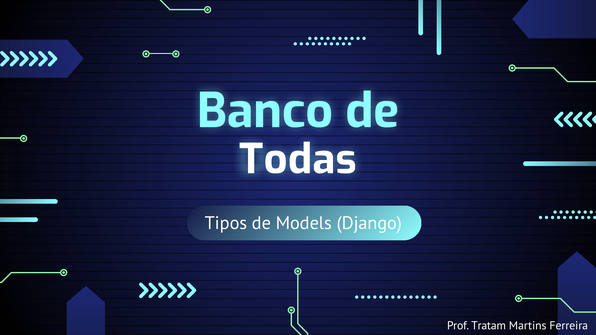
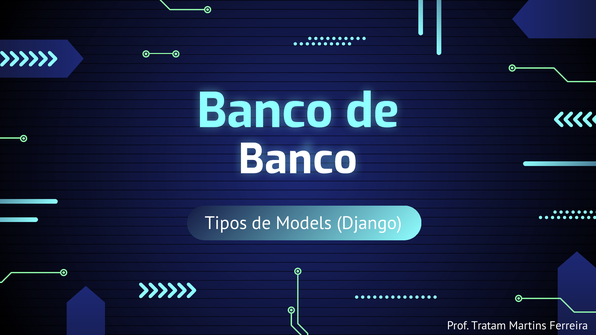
Todas at (298, 160): Todas -> Banco
